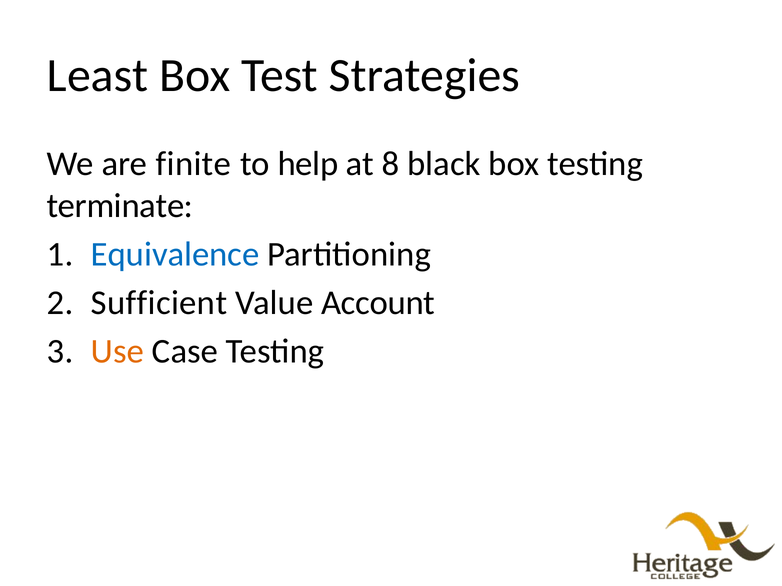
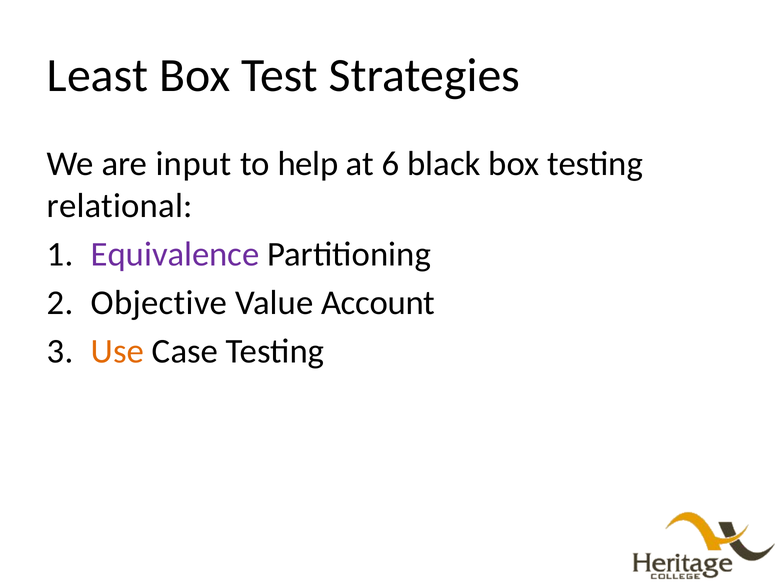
finite: finite -> input
8: 8 -> 6
terminate: terminate -> relational
Equivalence colour: blue -> purple
Sufficient: Sufficient -> Objective
